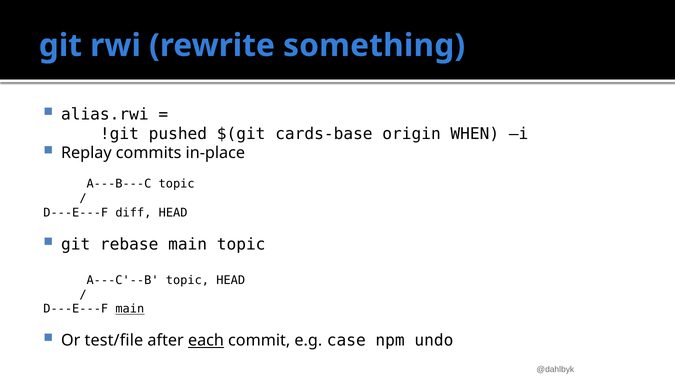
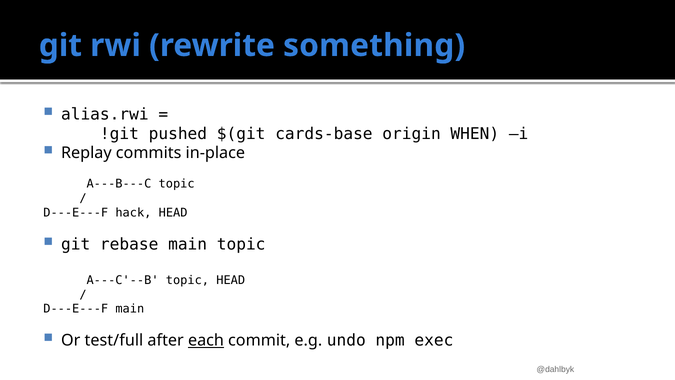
diff: diff -> hack
main at (130, 309) underline: present -> none
test/file: test/file -> test/full
case: case -> undo
undo: undo -> exec
